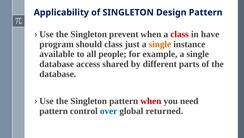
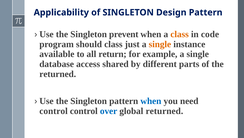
class at (180, 34) colour: red -> orange
have: have -> code
people: people -> return
database at (58, 74): database -> returned
when at (151, 101) colour: red -> blue
pattern at (54, 110): pattern -> control
